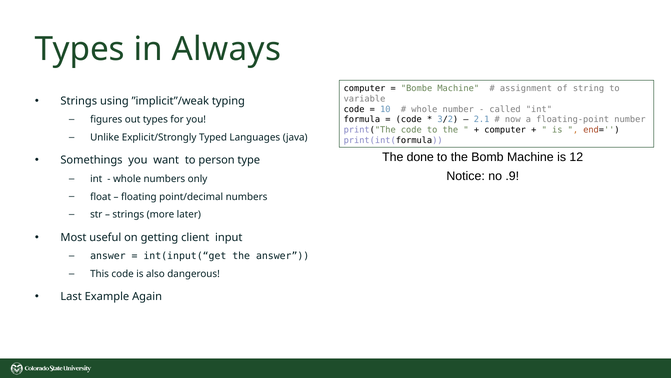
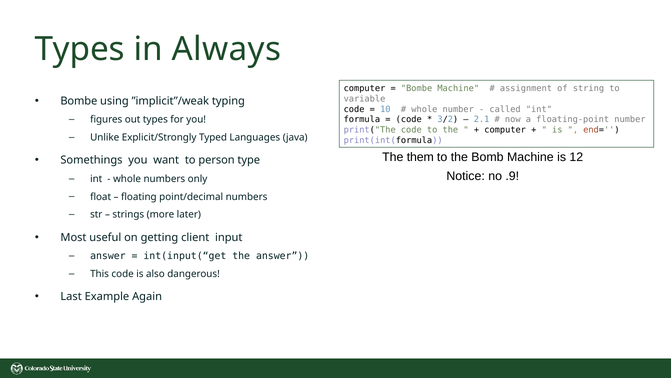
Strings at (79, 101): Strings -> Bombe
done: done -> them
